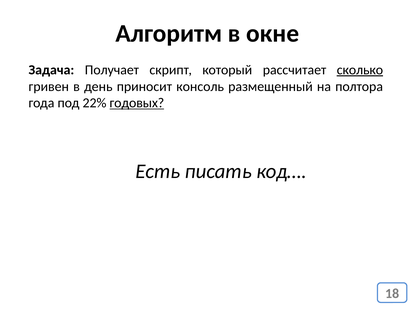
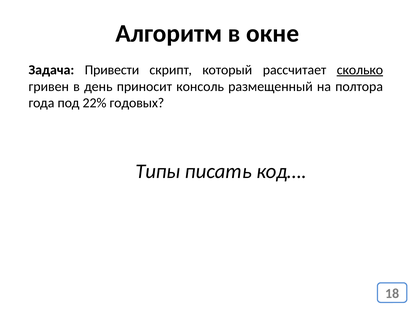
Получает: Получает -> Привести
годовых underline: present -> none
Есть: Есть -> Типы
